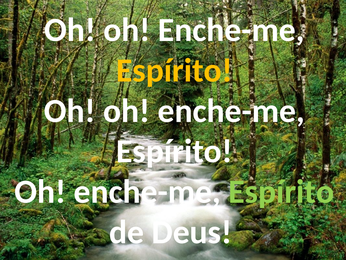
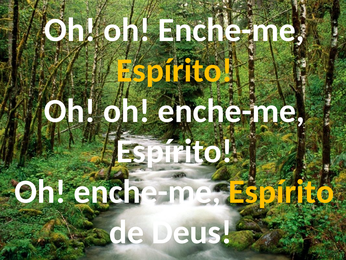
Espírito at (281, 191) colour: light green -> yellow
